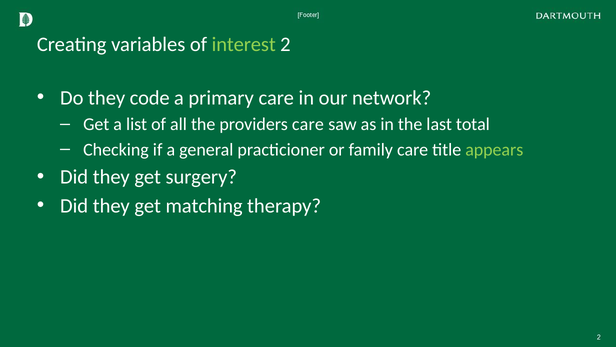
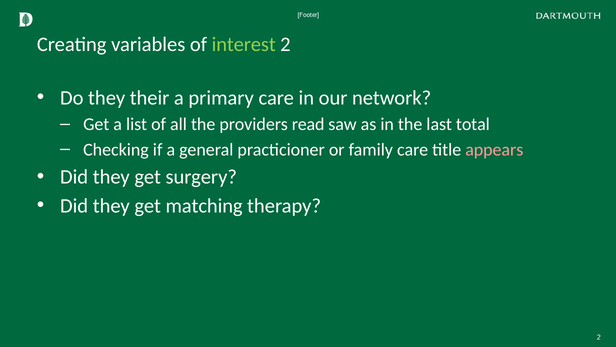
code: code -> their
providers care: care -> read
appears colour: light green -> pink
